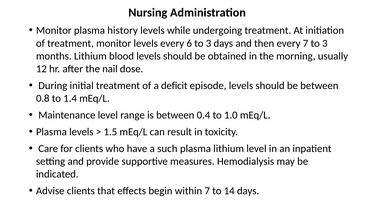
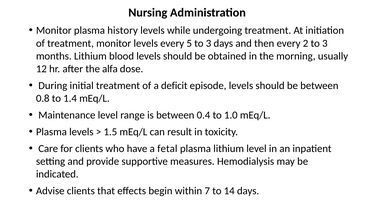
6: 6 -> 5
every 7: 7 -> 2
nail: nail -> alfa
such: such -> fetal
